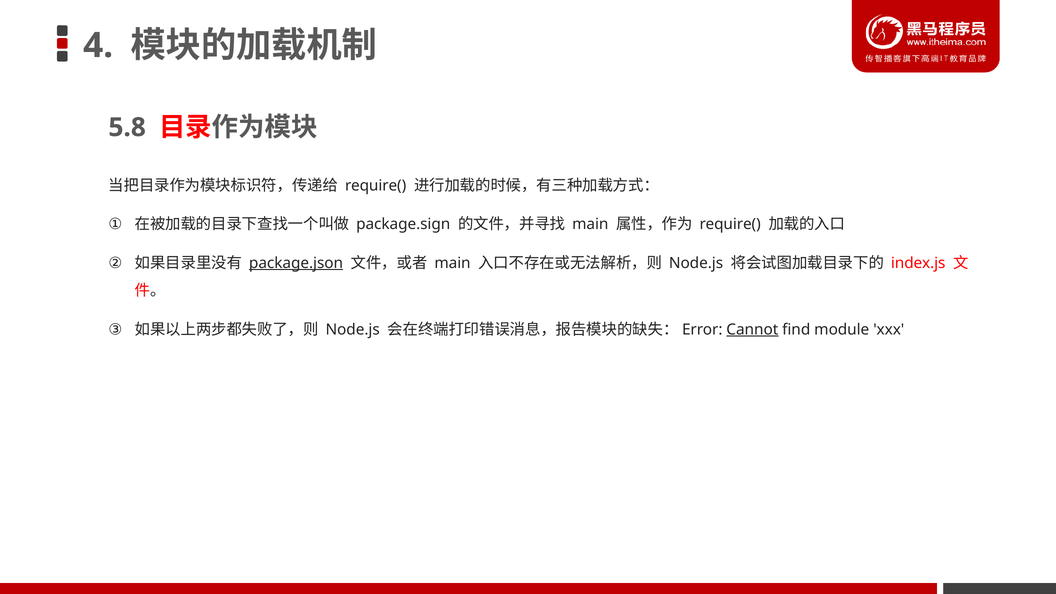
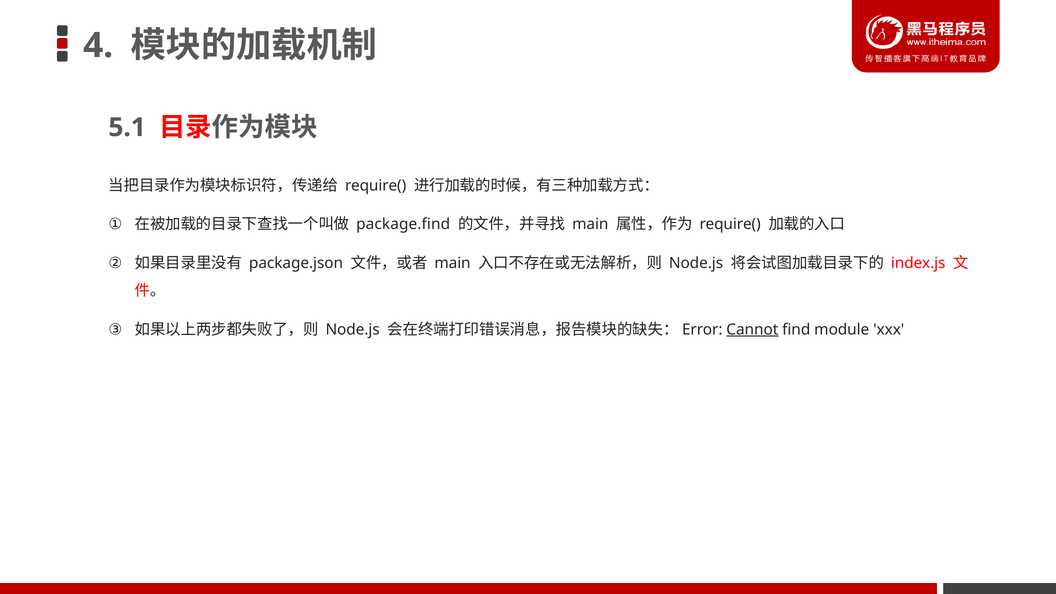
5.8: 5.8 -> 5.1
package.sign: package.sign -> package.find
package.json underline: present -> none
